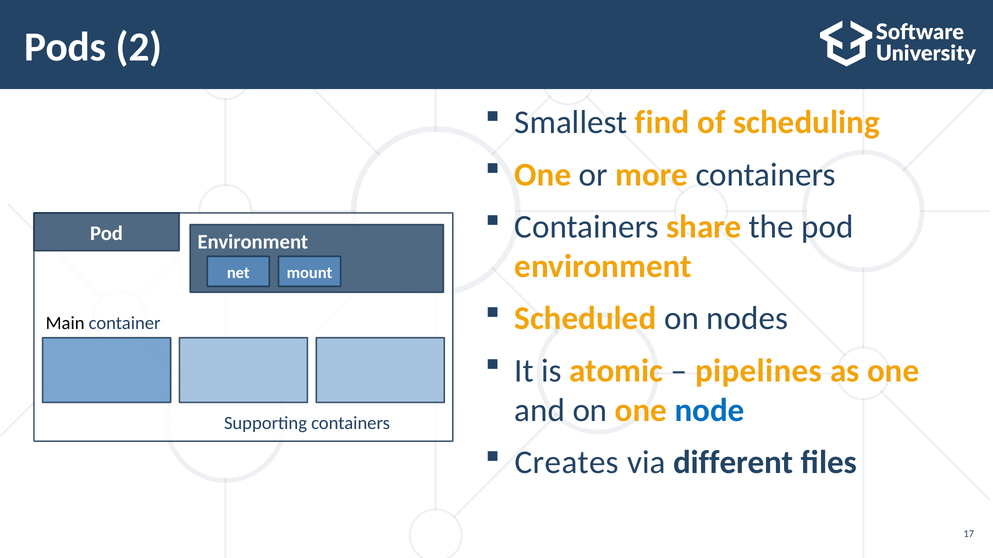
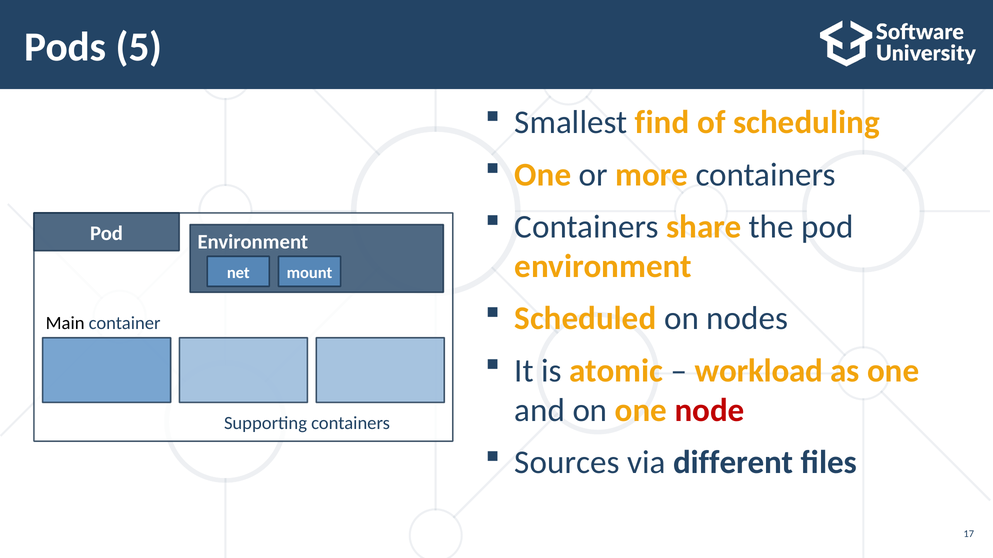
2: 2 -> 5
pipelines: pipelines -> workload
node colour: blue -> red
Creates: Creates -> Sources
